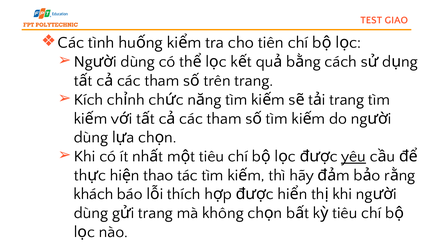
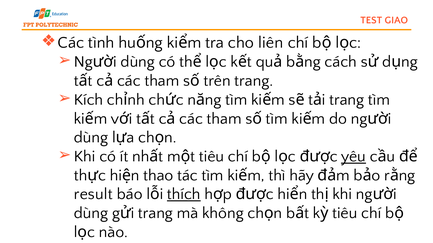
tiên: tiên -> liên
khách: khách -> result
thích underline: none -> present
